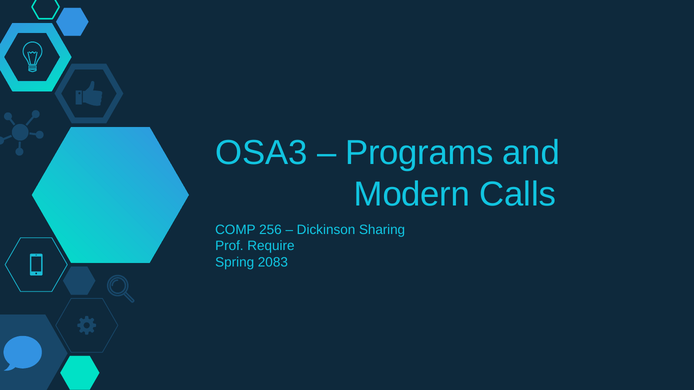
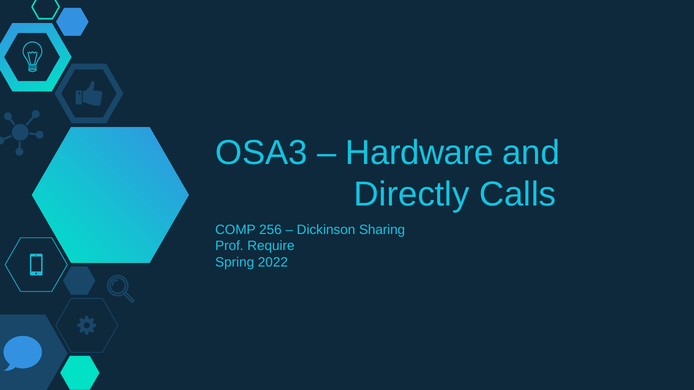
Programs: Programs -> Hardware
Modern: Modern -> Directly
2083: 2083 -> 2022
